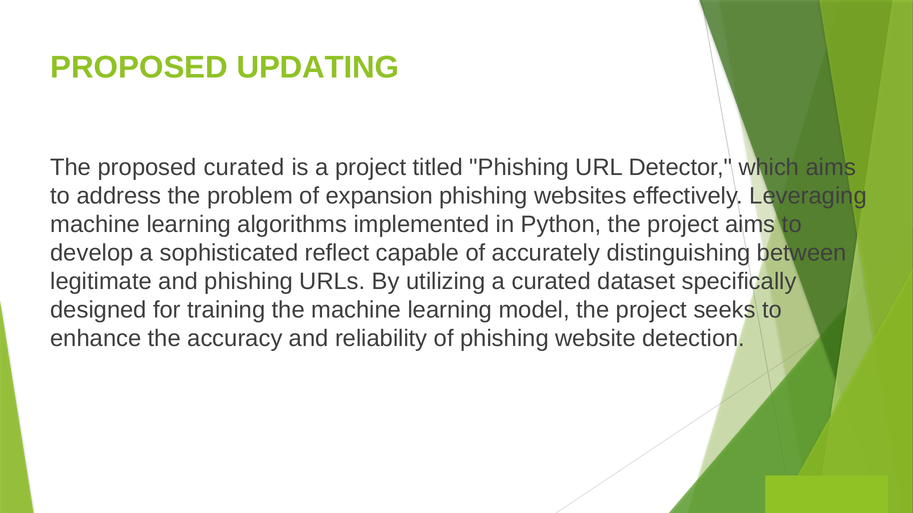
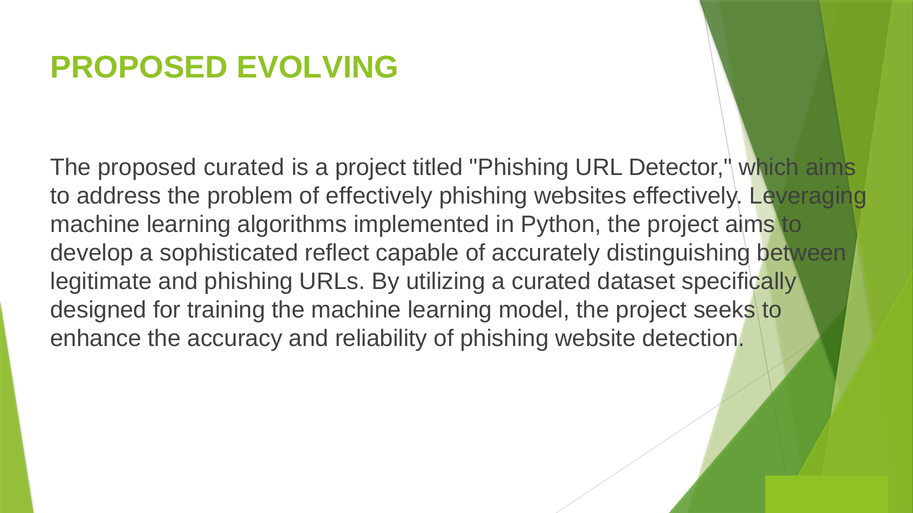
UPDATING: UPDATING -> EVOLVING
of expansion: expansion -> effectively
